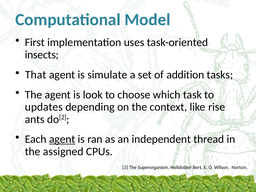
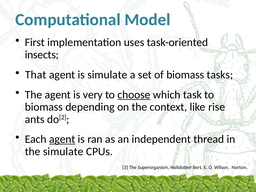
of addition: addition -> biomass
look: look -> very
choose underline: none -> present
updates at (44, 107): updates -> biomass
the assigned: assigned -> simulate
